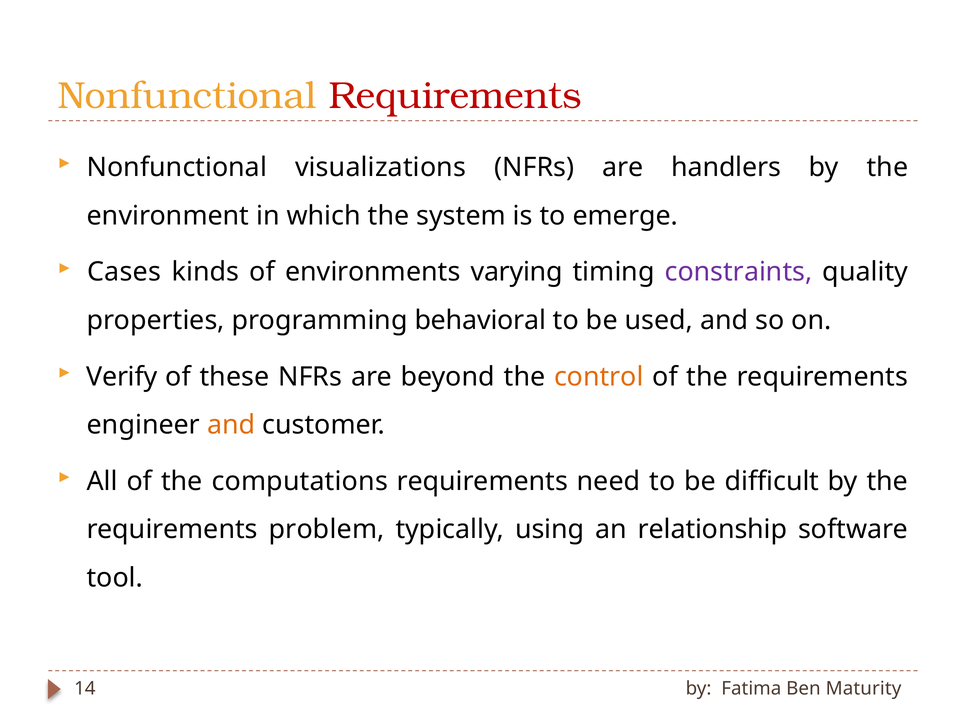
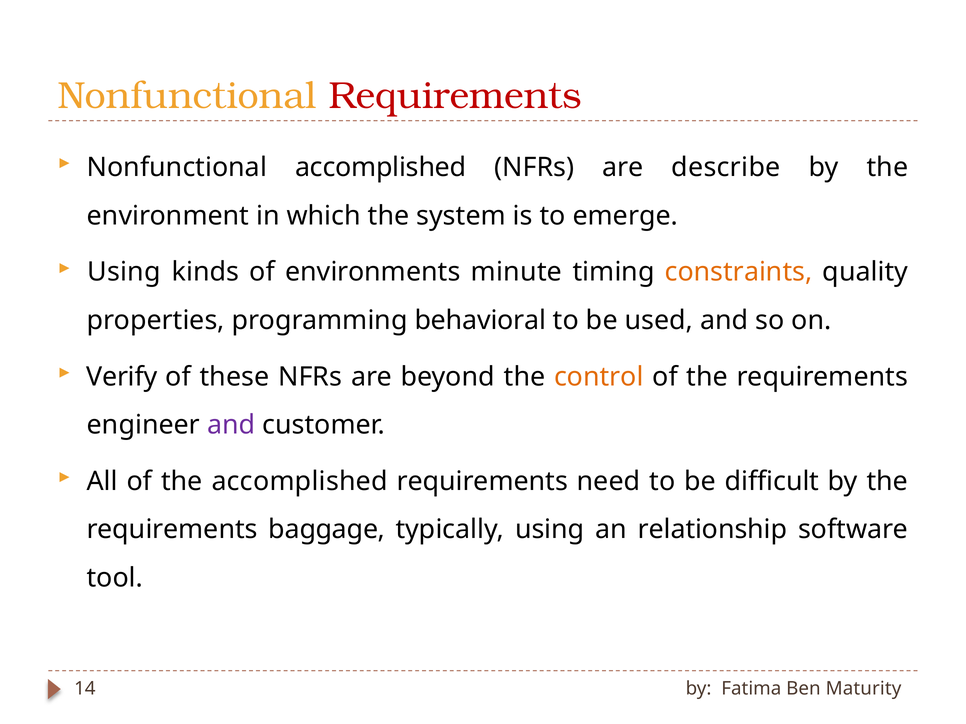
Nonfunctional visualizations: visualizations -> accomplished
handlers: handlers -> describe
Cases at (124, 272): Cases -> Using
varying: varying -> minute
constraints colour: purple -> orange
and at (231, 425) colour: orange -> purple
the computations: computations -> accomplished
problem: problem -> baggage
